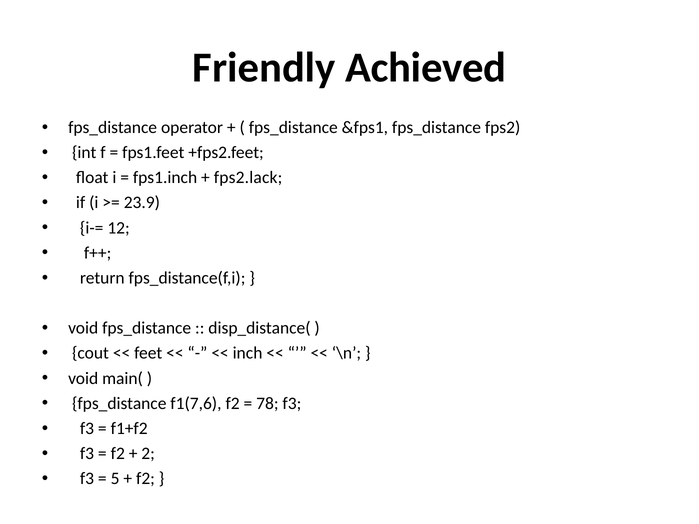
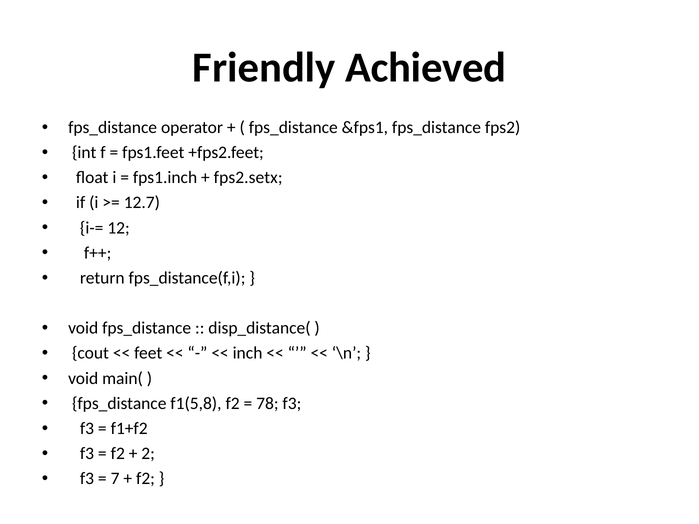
fps2.lack: fps2.lack -> fps2.setx
23.9: 23.9 -> 12.7
f1(7,6: f1(7,6 -> f1(5,8
5: 5 -> 7
